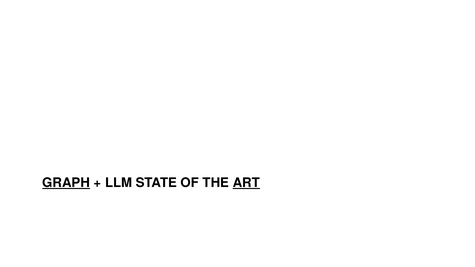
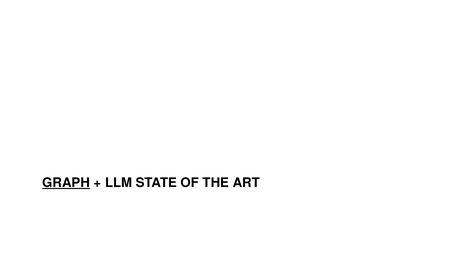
ART underline: present -> none
